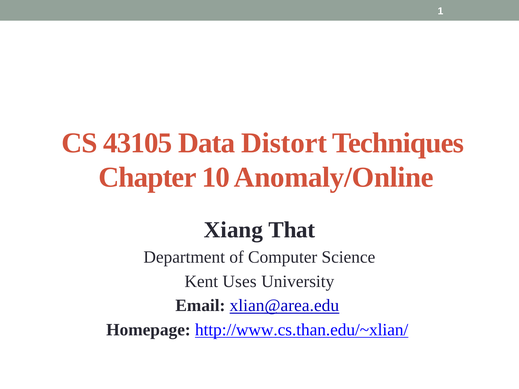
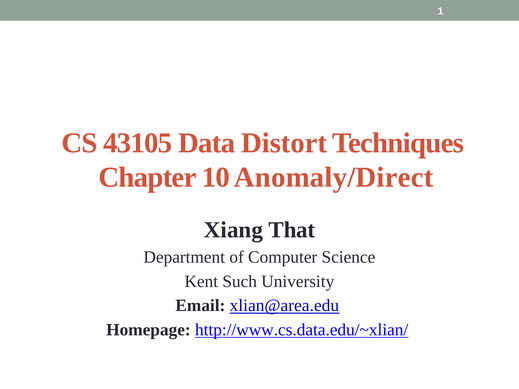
Anomaly/Online: Anomaly/Online -> Anomaly/Direct
Uses: Uses -> Such
http://www.cs.than.edu/~xlian/: http://www.cs.than.edu/~xlian/ -> http://www.cs.data.edu/~xlian/
